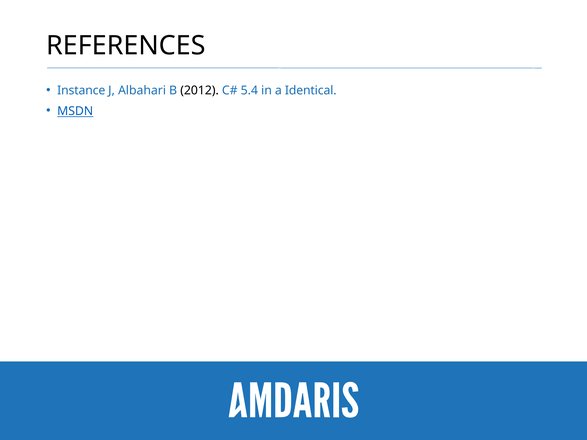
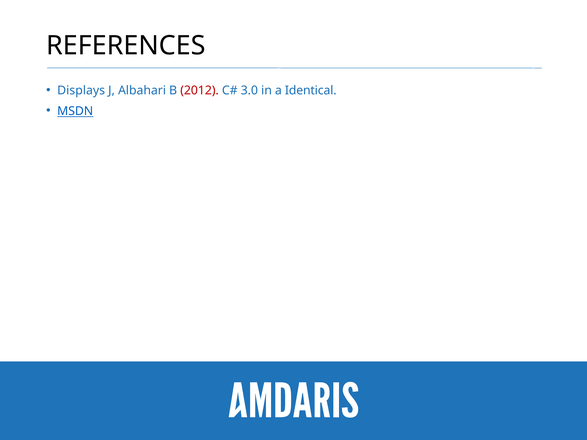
Instance: Instance -> Displays
2012 colour: black -> red
5.4: 5.4 -> 3.0
